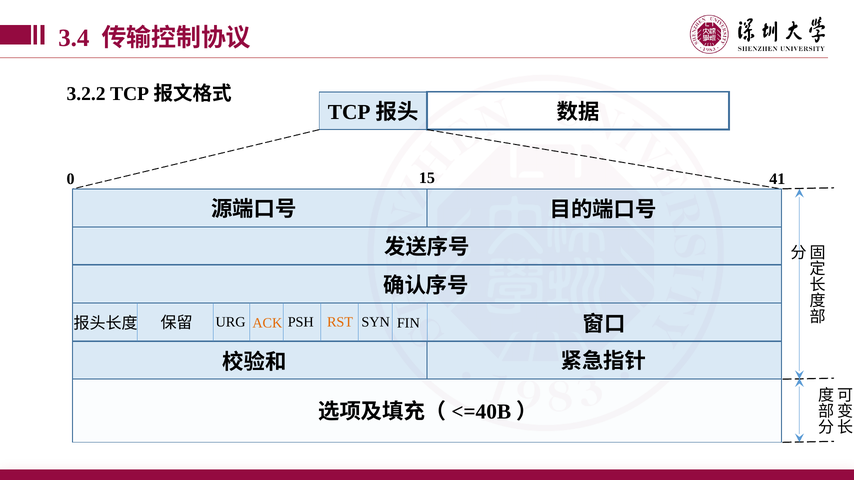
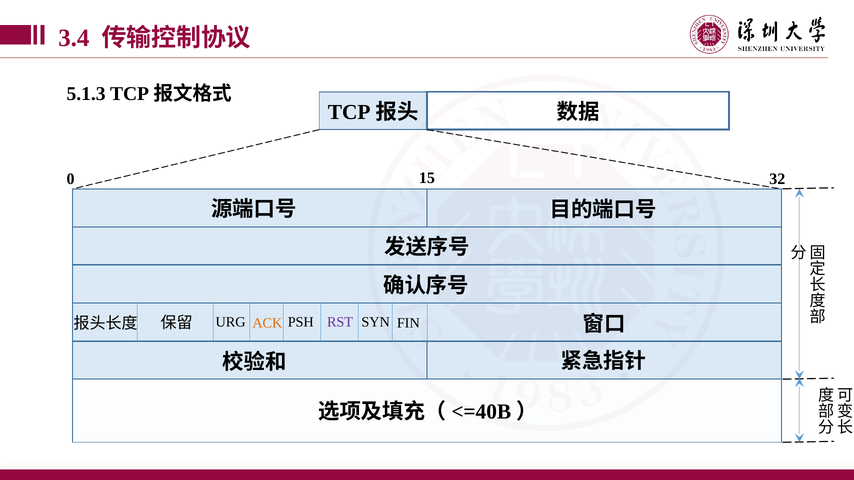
3.2.2: 3.2.2 -> 5.1.3
41: 41 -> 32
RST colour: orange -> purple
